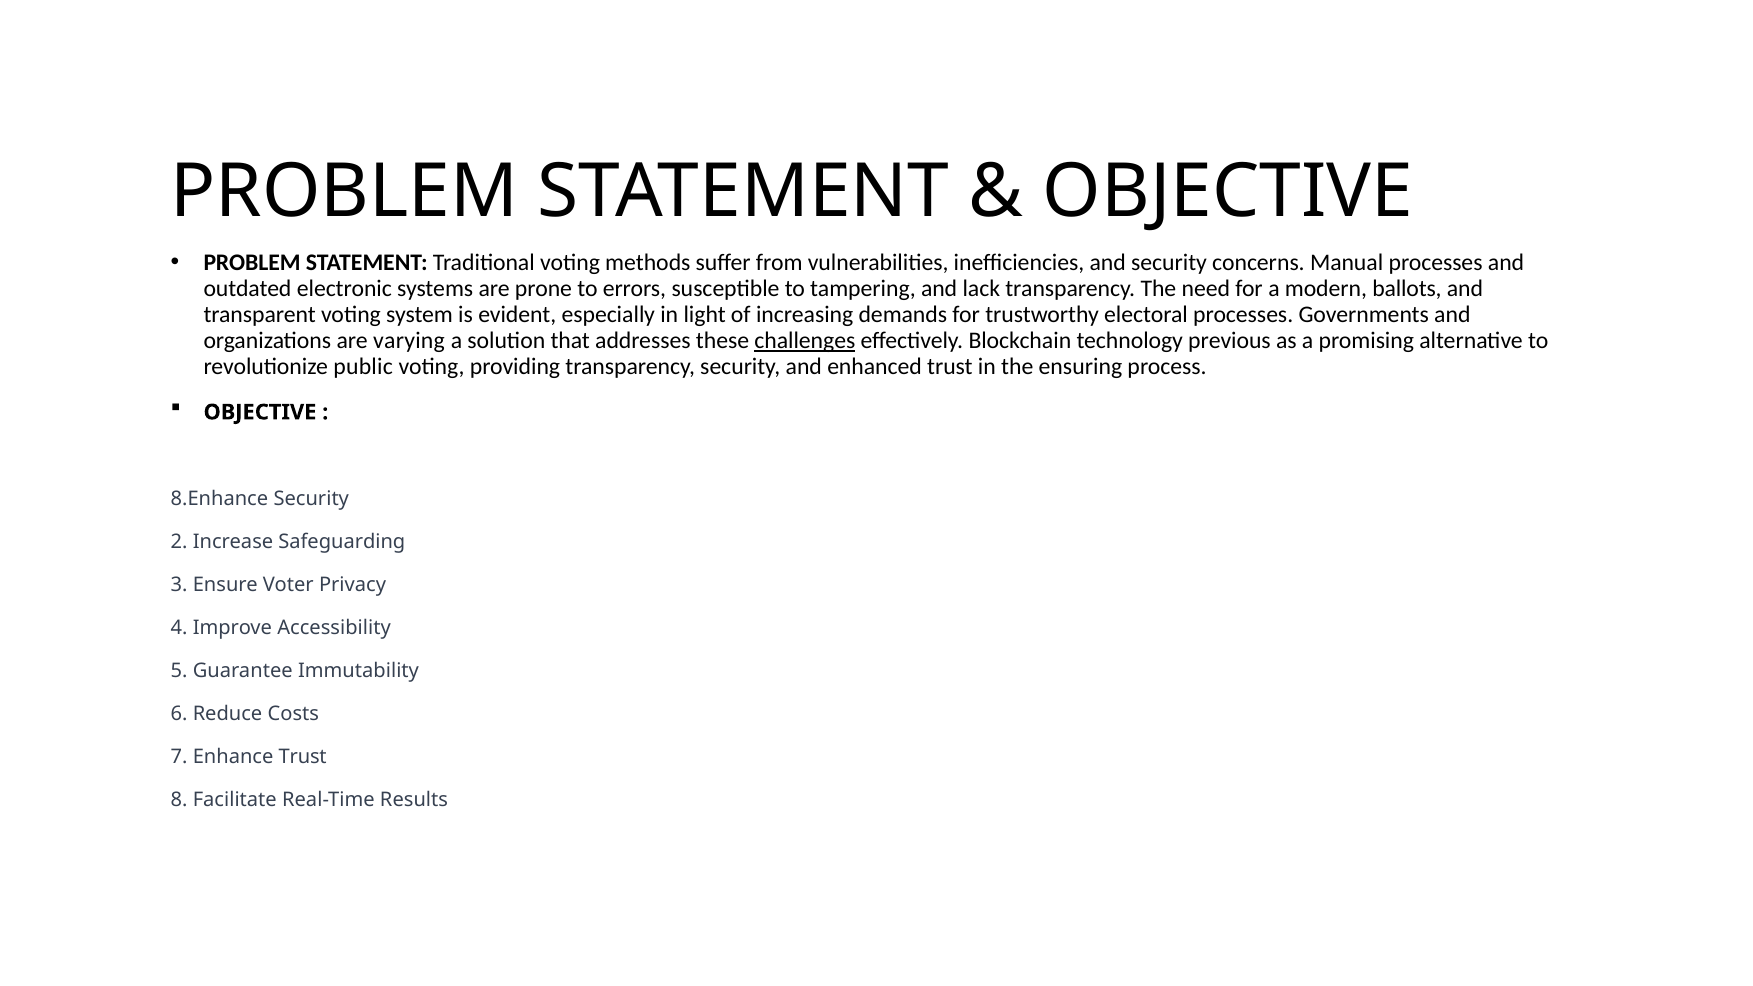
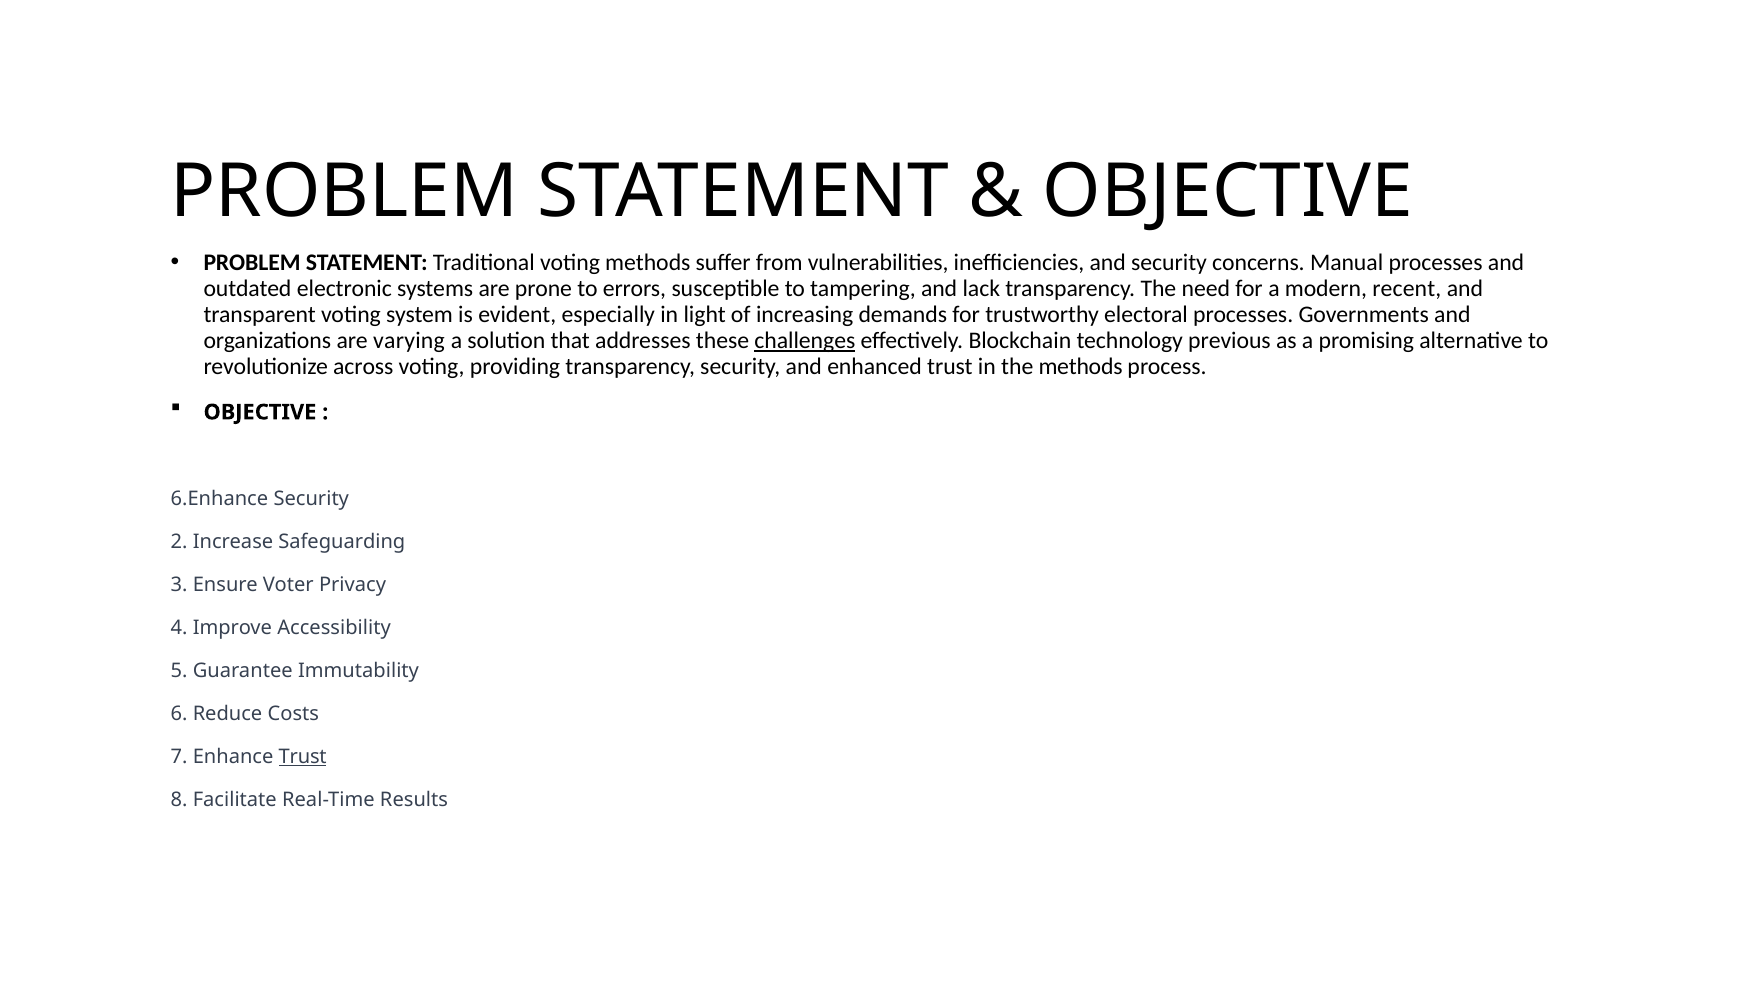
ballots: ballots -> recent
public: public -> across
the ensuring: ensuring -> methods
8.Enhance: 8.Enhance -> 6.Enhance
Trust at (303, 757) underline: none -> present
